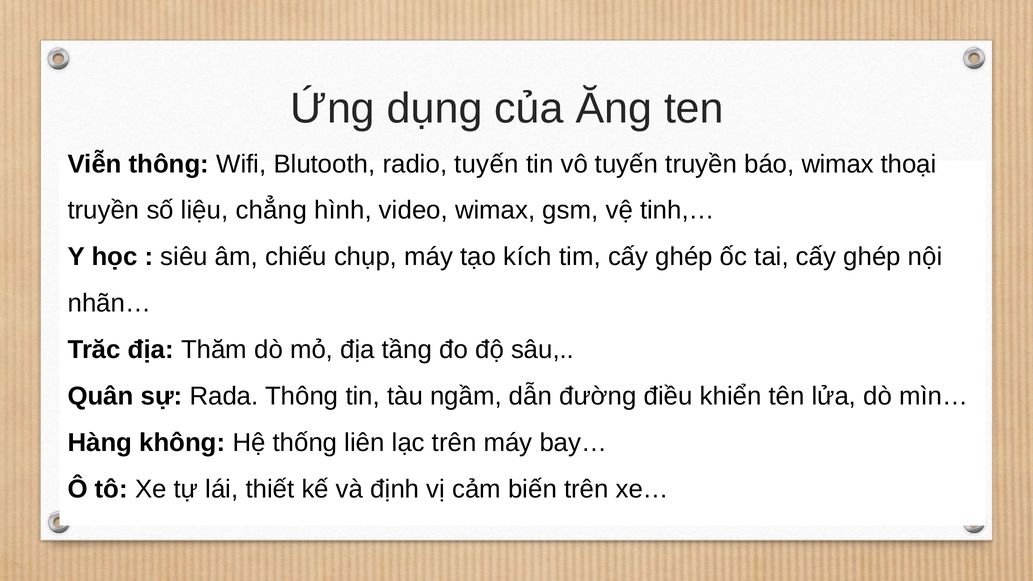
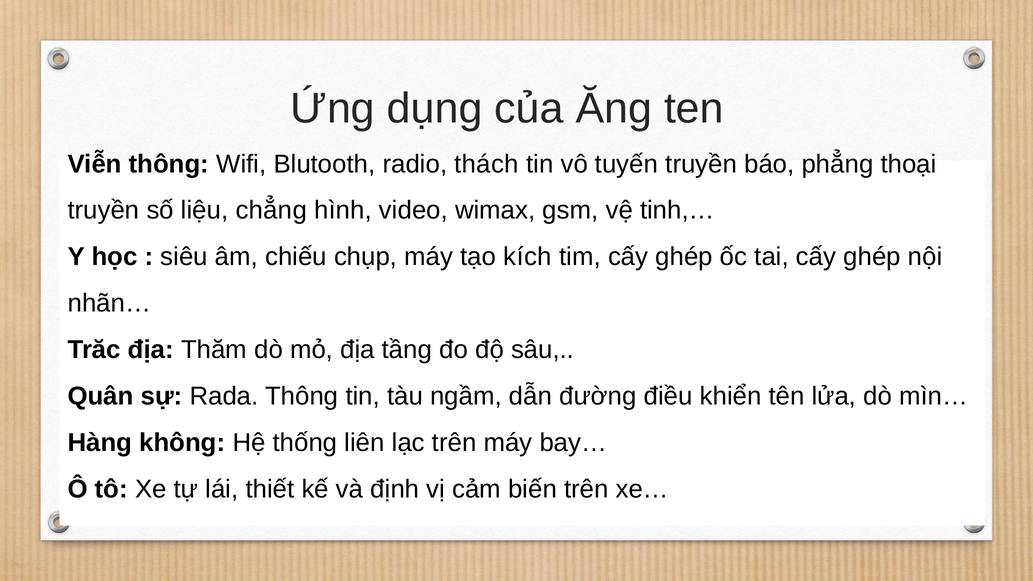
radio tuyến: tuyến -> thách
báo wimax: wimax -> phẳng
